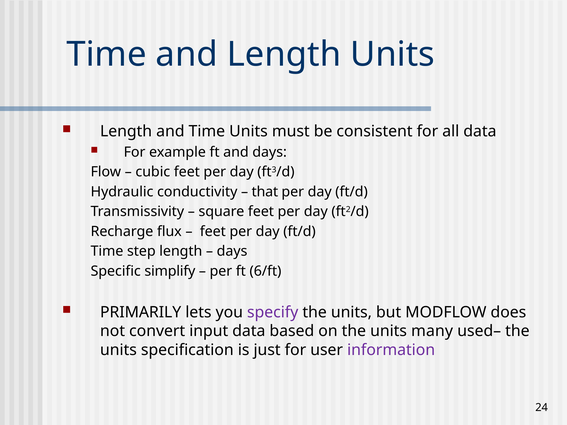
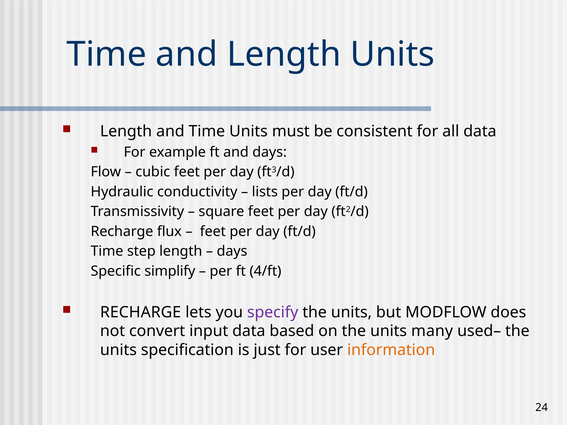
that: that -> lists
6/ft: 6/ft -> 4/ft
PRIMARILY at (141, 312): PRIMARILY -> RECHARGE
information colour: purple -> orange
